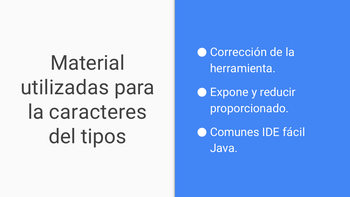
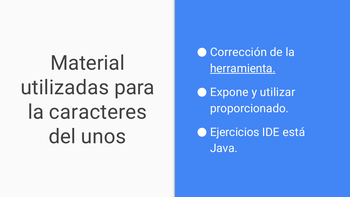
herramienta underline: none -> present
reducir: reducir -> utilizar
Comunes: Comunes -> Ejercicios
fácil: fácil -> está
tipos: tipos -> unos
